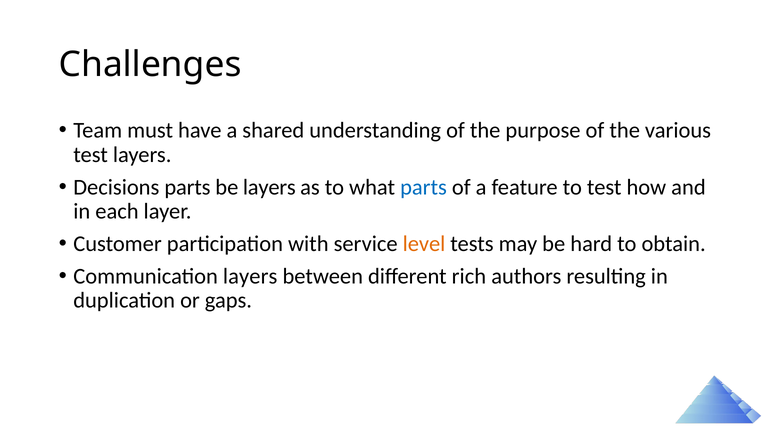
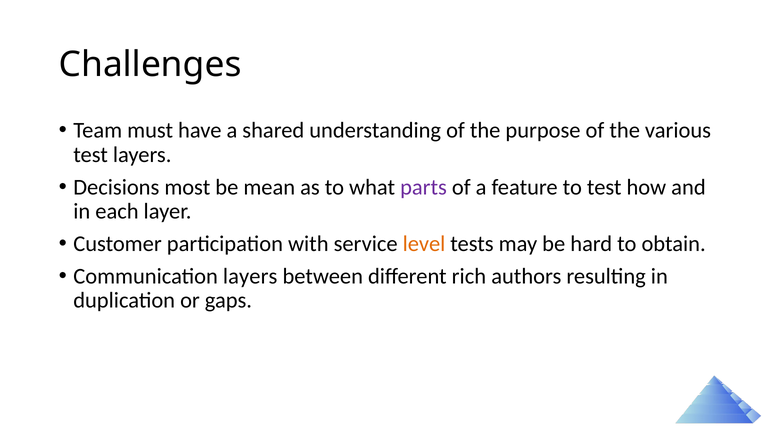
Decisions parts: parts -> most
be layers: layers -> mean
parts at (423, 187) colour: blue -> purple
